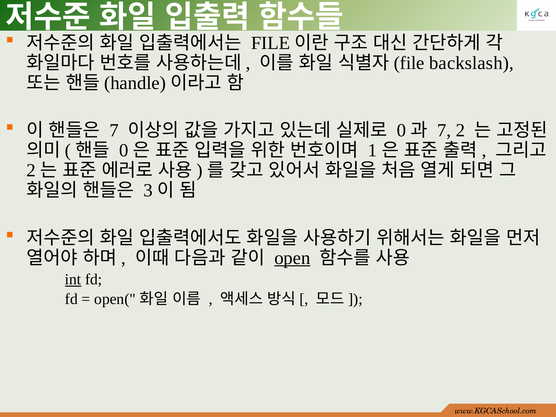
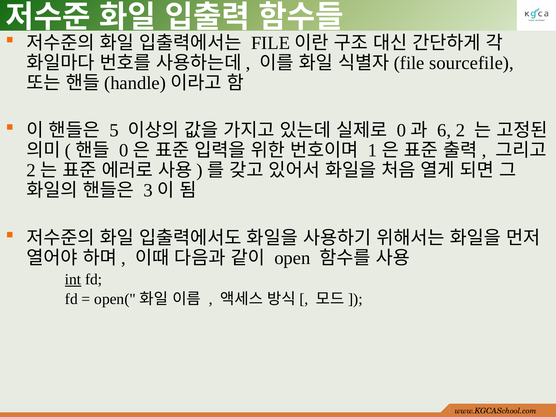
backslash: backslash -> sourcefile
7 at (114, 131): 7 -> 5
7 at (444, 131): 7 -> 6
open underline: present -> none
